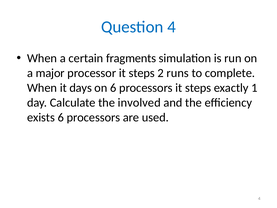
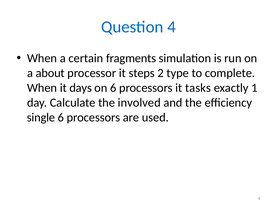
major: major -> about
runs: runs -> type
processors it steps: steps -> tasks
exists: exists -> single
